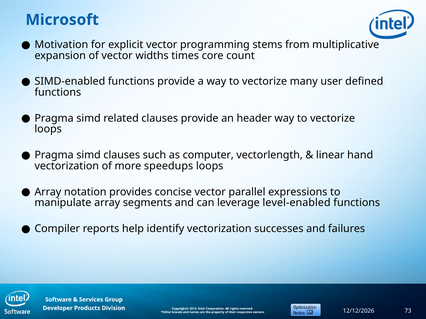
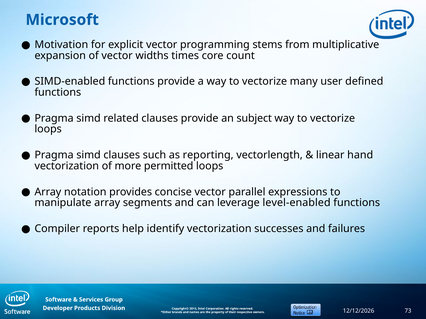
header: header -> subject
computer: computer -> reporting
speedups: speedups -> permitted
